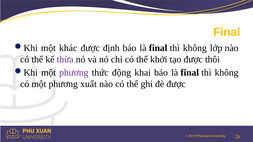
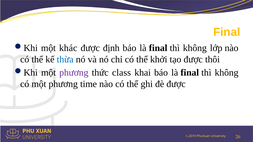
thừa colour: purple -> blue
động: động -> class
xuất: xuất -> time
